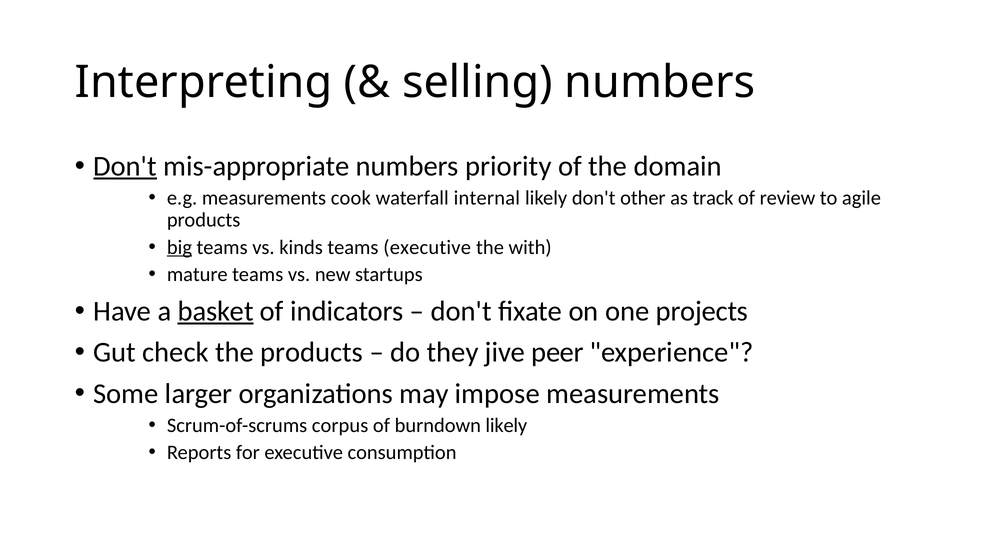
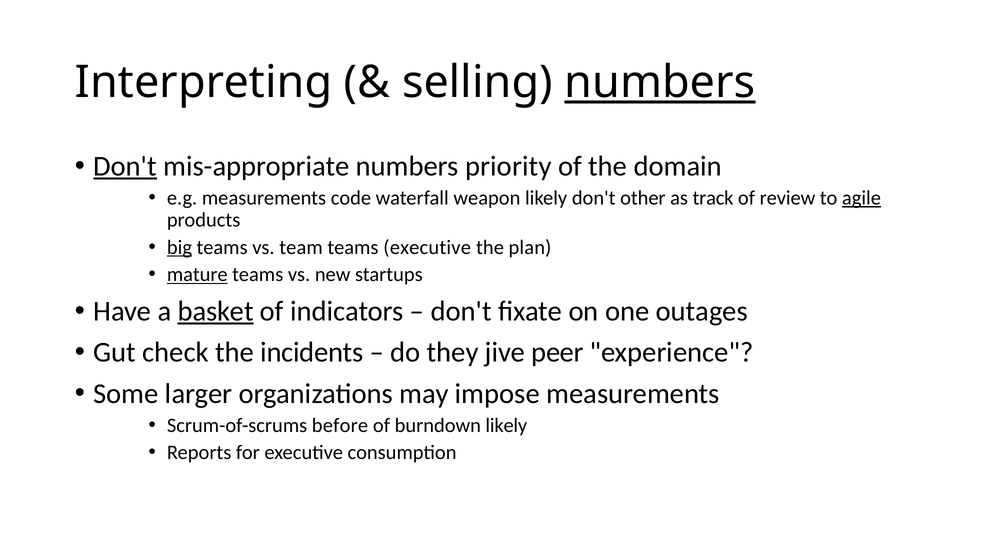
numbers at (660, 82) underline: none -> present
cook: cook -> code
internal: internal -> weapon
agile underline: none -> present
kinds: kinds -> team
with: with -> plan
mature underline: none -> present
projects: projects -> outages
the products: products -> incidents
corpus: corpus -> before
